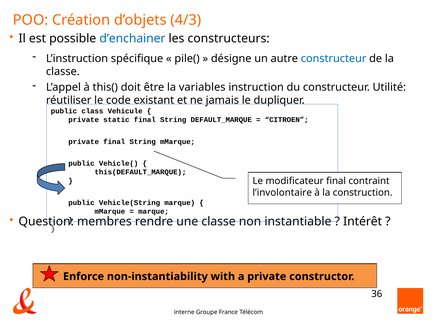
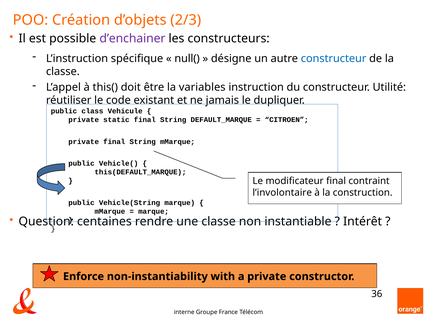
4/3: 4/3 -> 2/3
d’enchainer colour: blue -> purple
pile(: pile( -> null(
membres: membres -> centaines
